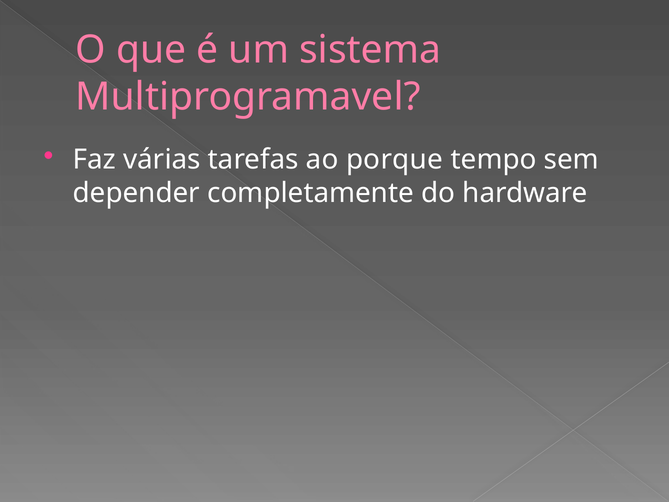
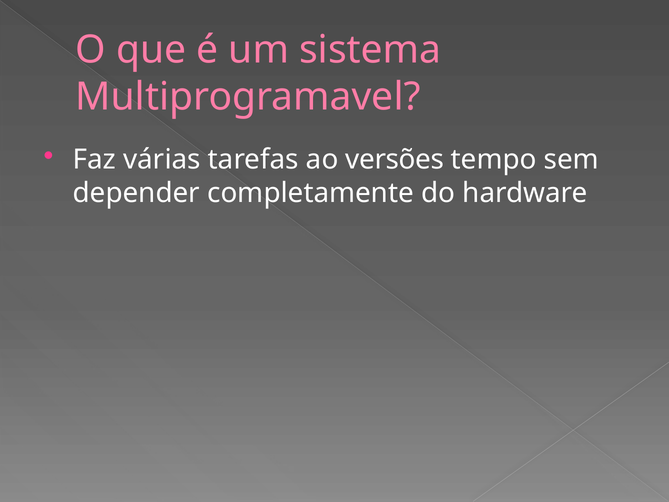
porque: porque -> versões
